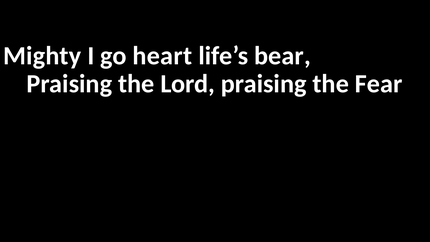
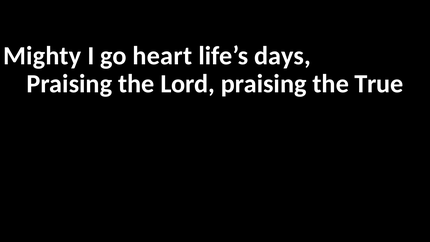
bear: bear -> days
Fear: Fear -> True
